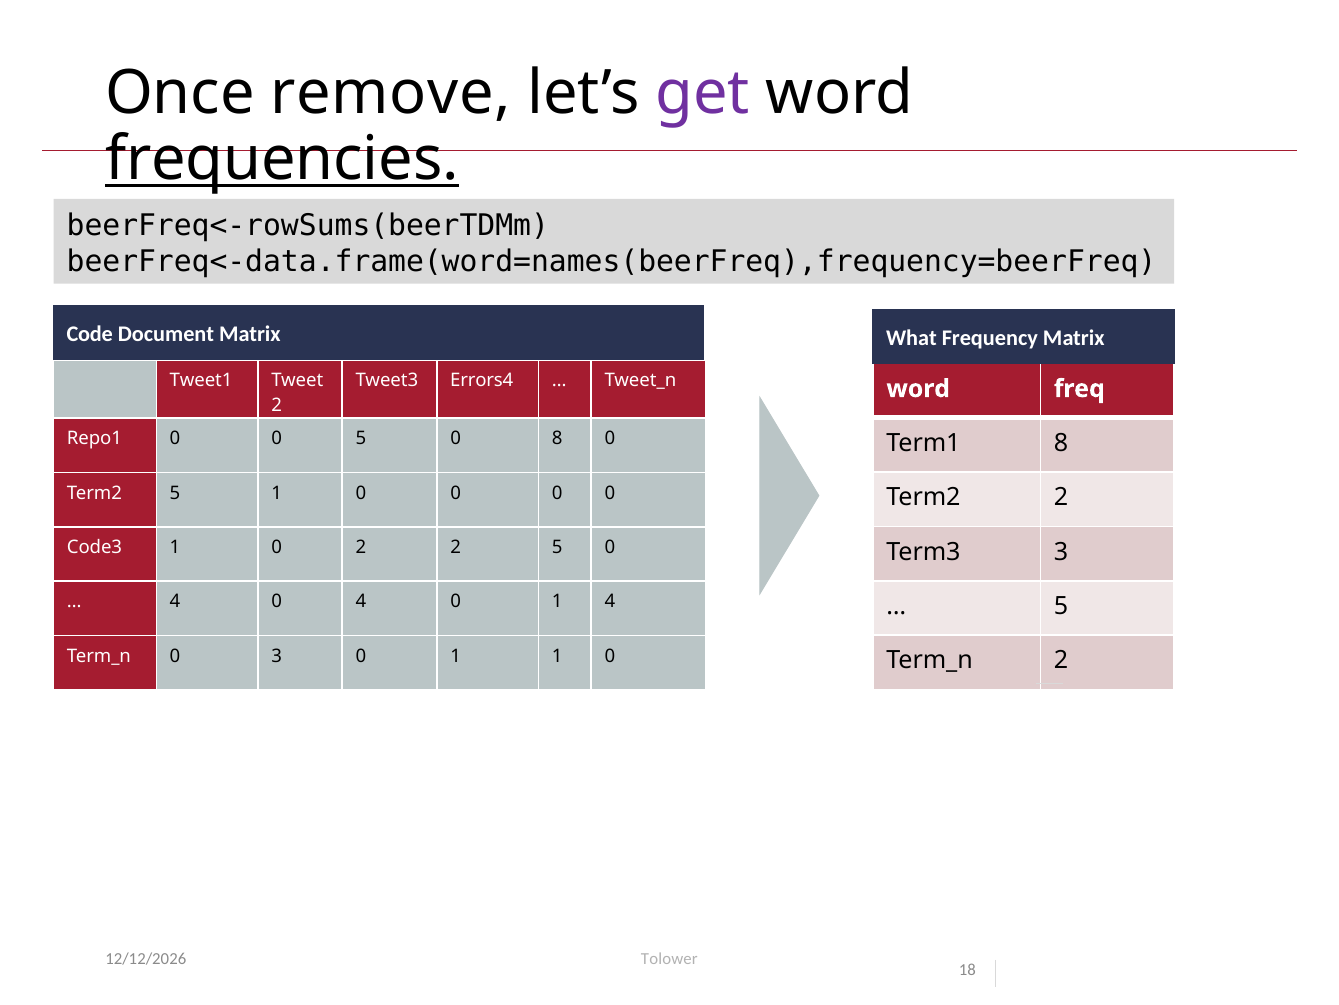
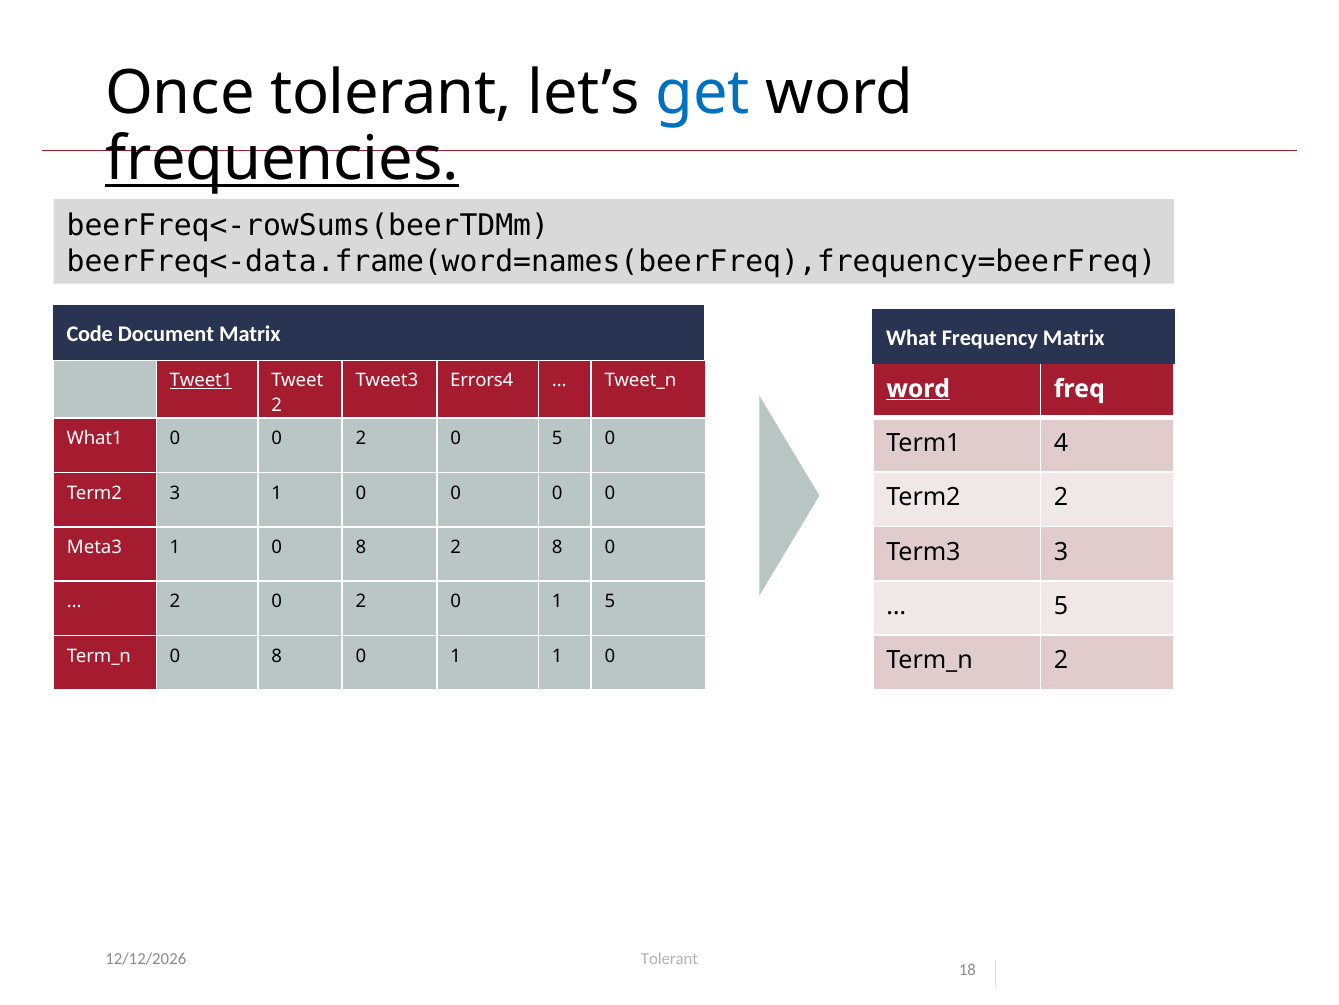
Once remove: remove -> tolerant
get colour: purple -> blue
Tweet1 underline: none -> present
word at (918, 389) underline: none -> present
Repo1: Repo1 -> What1
0 0 5: 5 -> 2
0 8: 8 -> 5
Term1 8: 8 -> 4
Term2 5: 5 -> 3
Code3: Code3 -> Meta3
1 0 2: 2 -> 8
2 5: 5 -> 8
4 at (175, 601): 4 -> 2
4 at (361, 601): 4 -> 2
1 4: 4 -> 5
3 at (277, 655): 3 -> 8
Tolower at (669, 959): Tolower -> Tolerant
